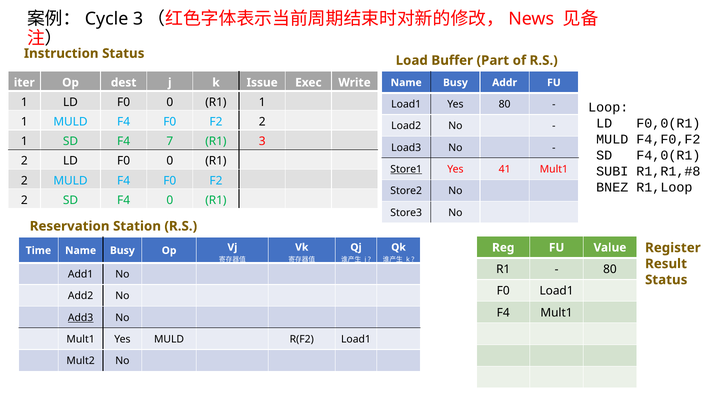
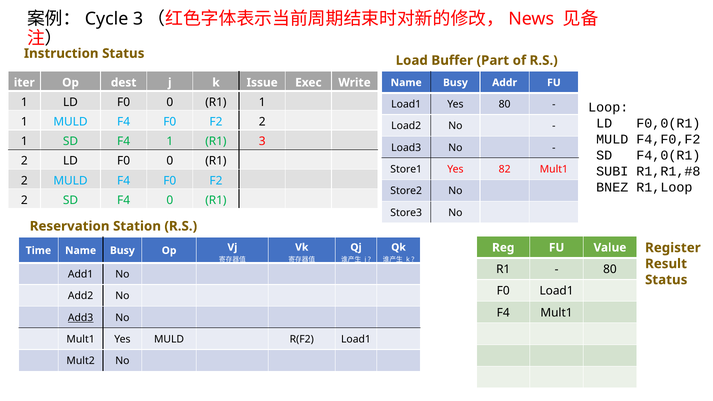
F4 7: 7 -> 1
Store1 underline: present -> none
41: 41 -> 82
